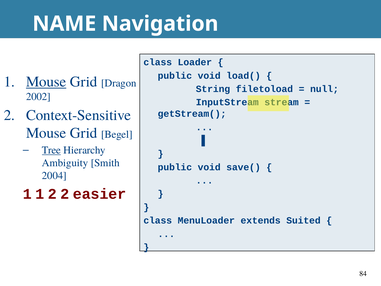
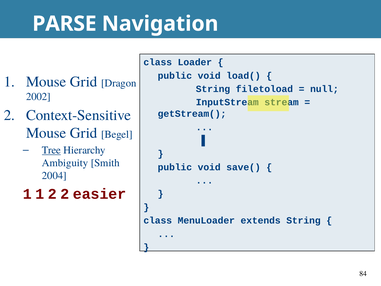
NAME: NAME -> PARSE
Mouse at (46, 82) underline: present -> none
extends Suited: Suited -> String
